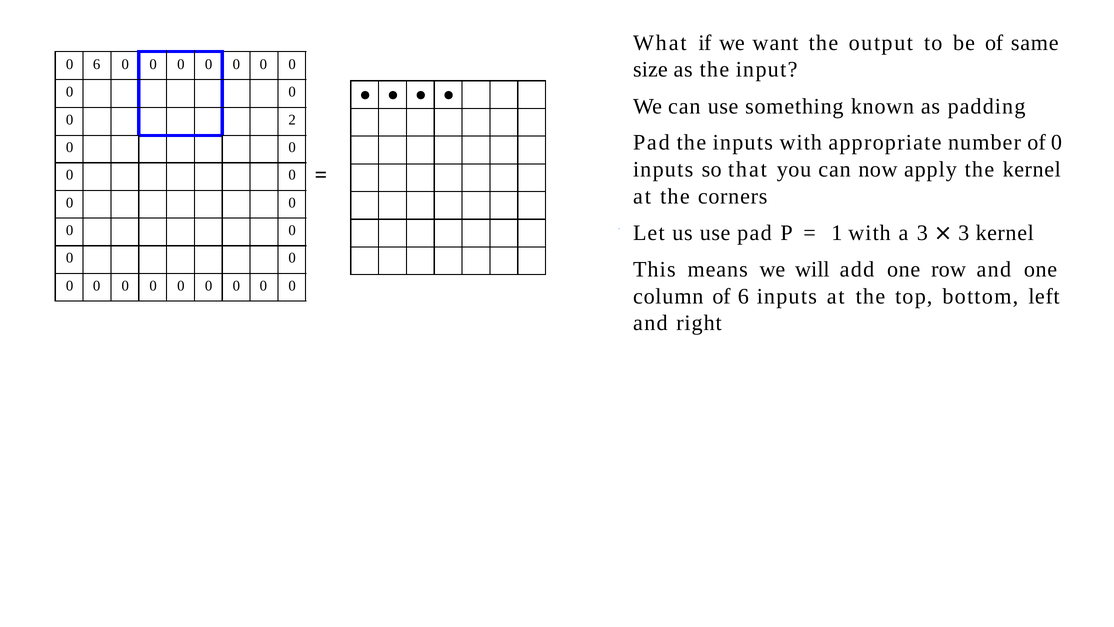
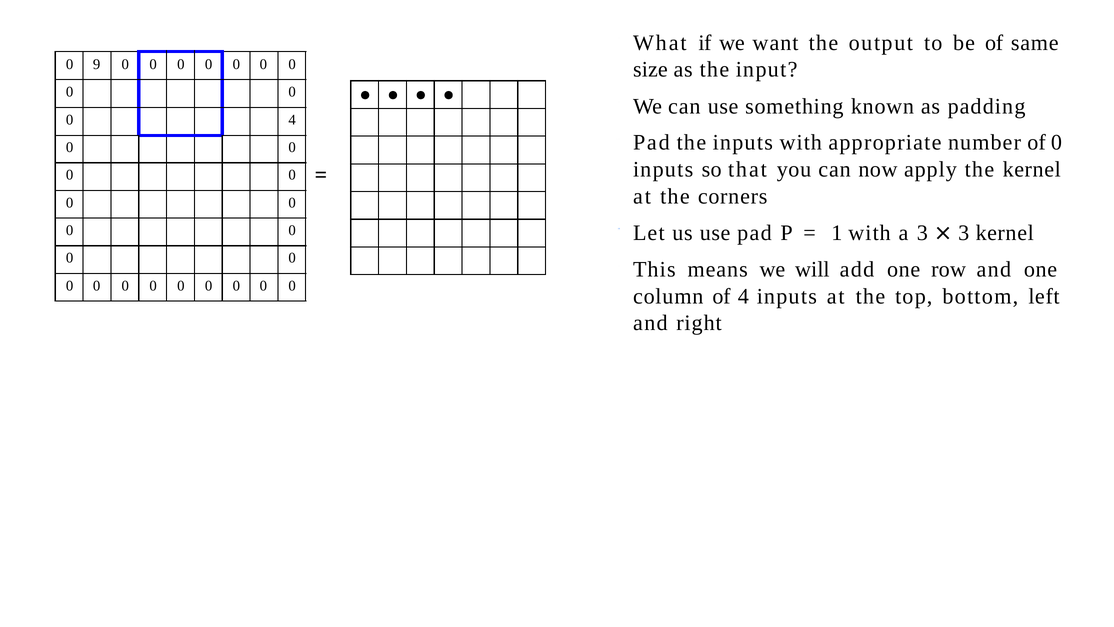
0 6: 6 -> 9
0 2: 2 -> 4
of 6: 6 -> 4
